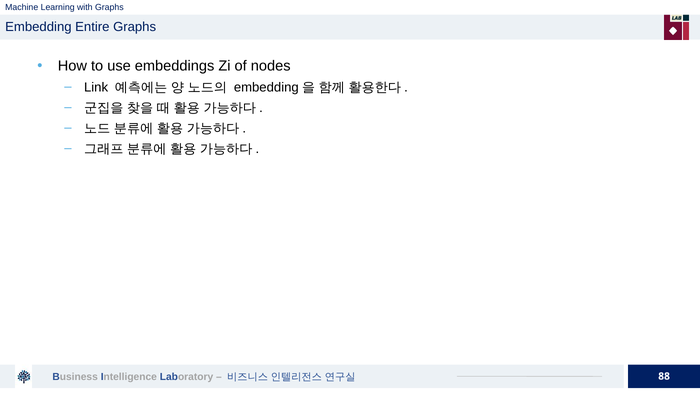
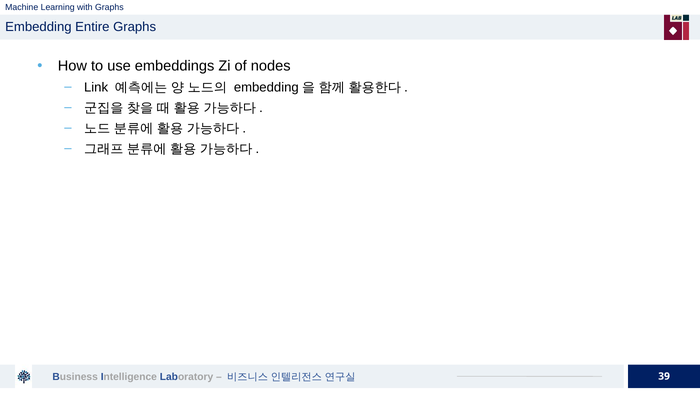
88: 88 -> 39
